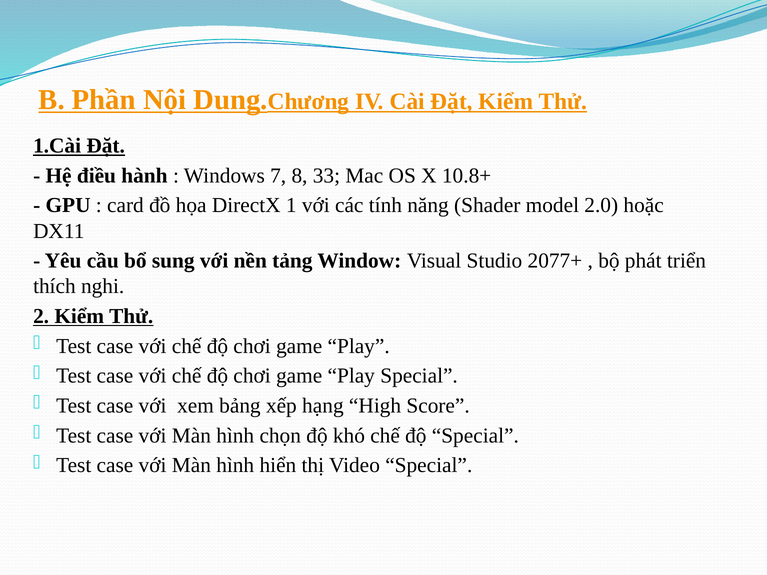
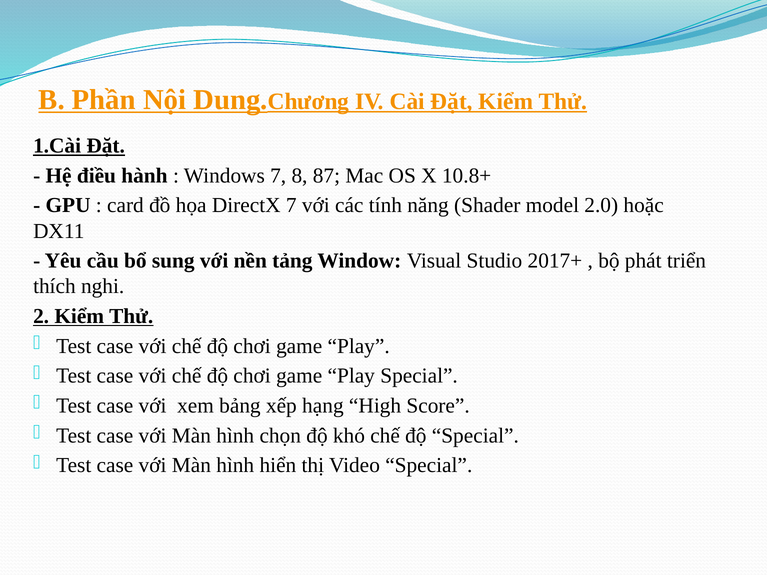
33: 33 -> 87
DirectX 1: 1 -> 7
2077+: 2077+ -> 2017+
